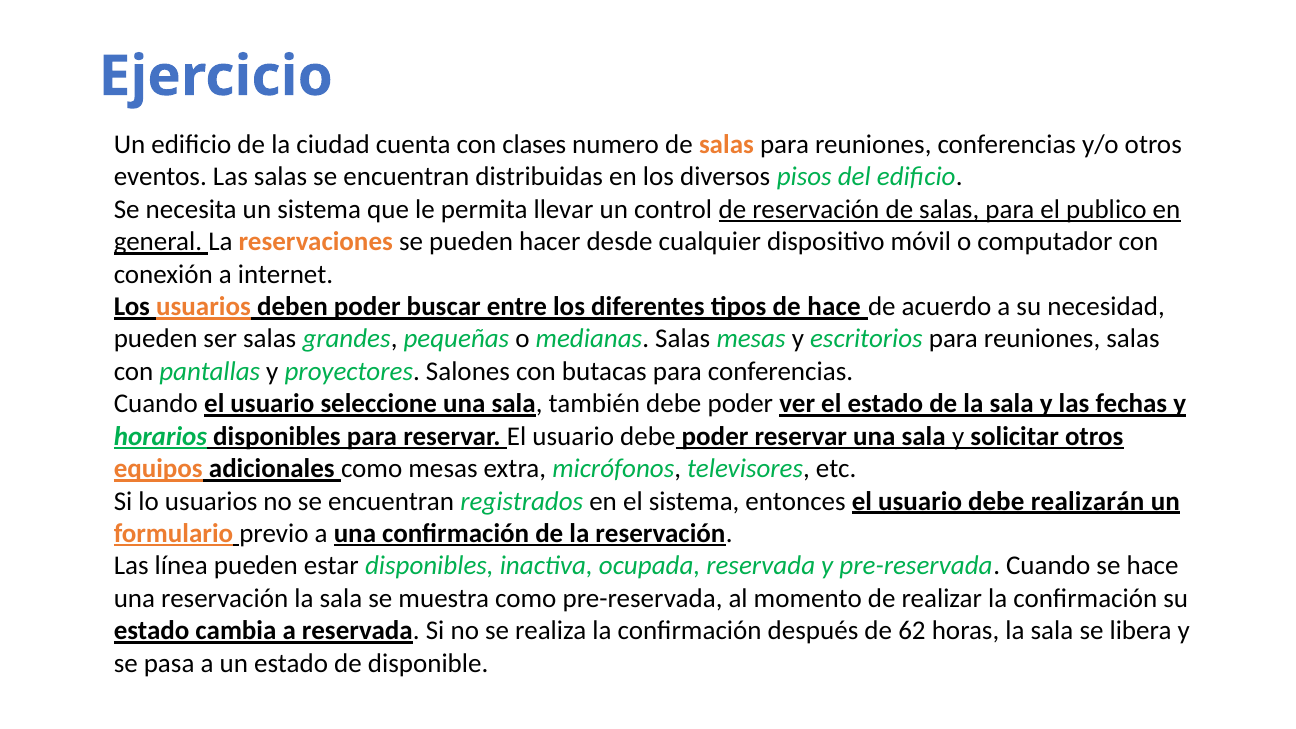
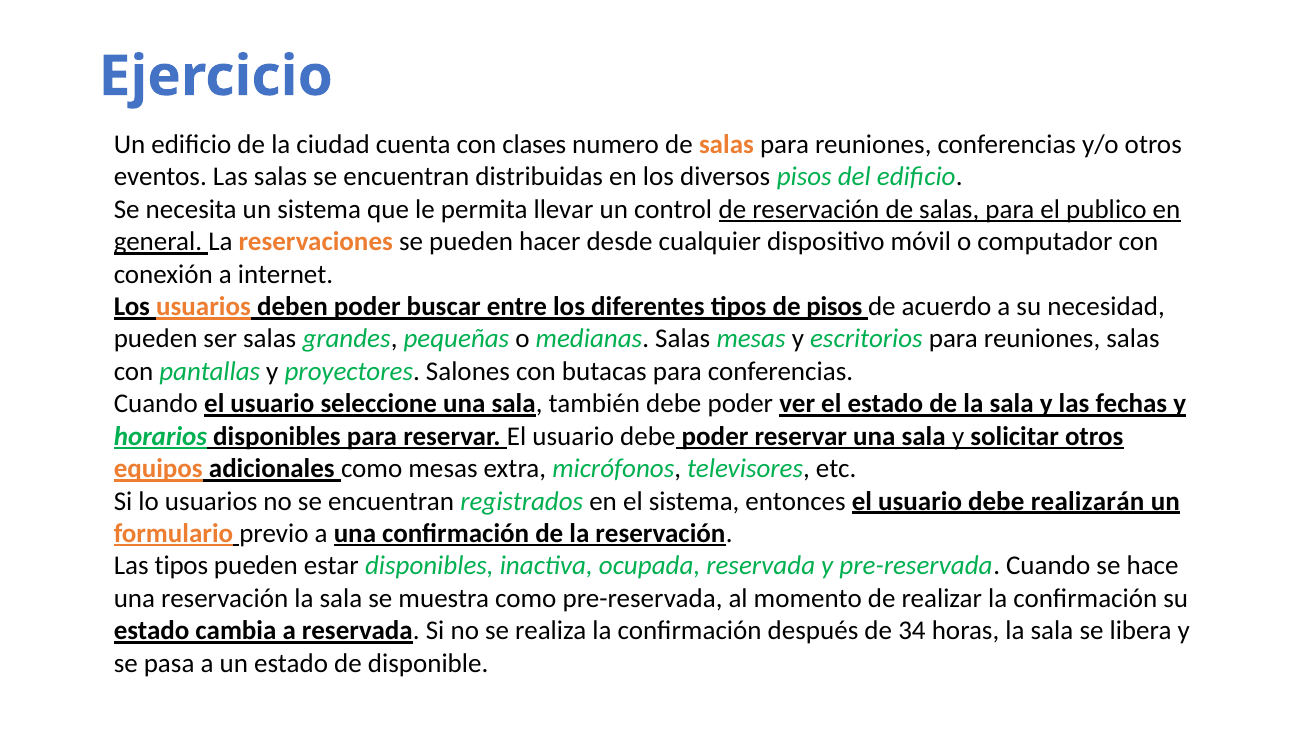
de hace: hace -> pisos
Las línea: línea -> tipos
62: 62 -> 34
